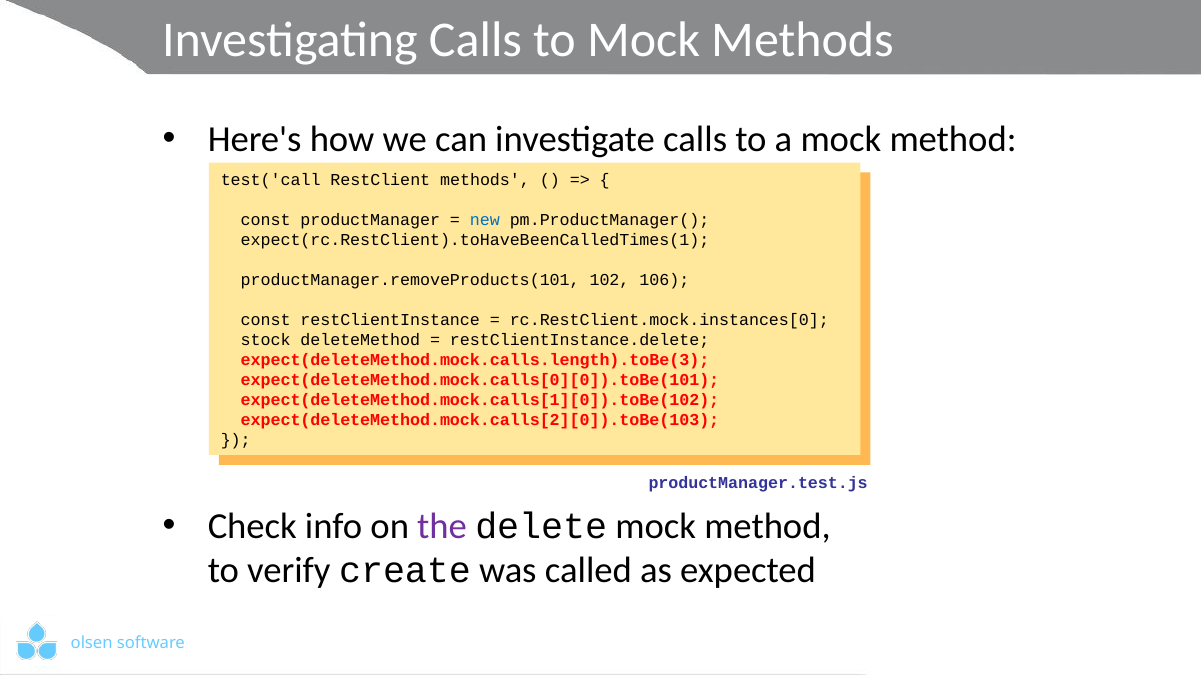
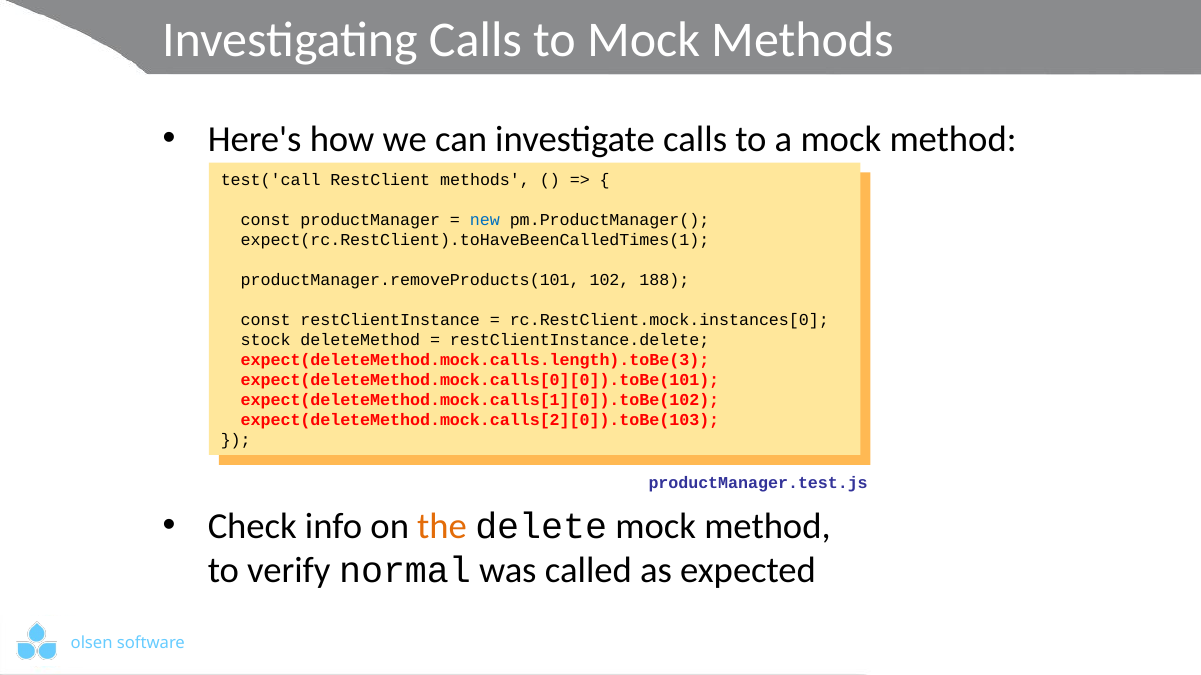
106: 106 -> 188
the colour: purple -> orange
create: create -> normal
